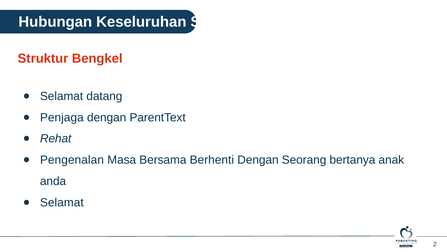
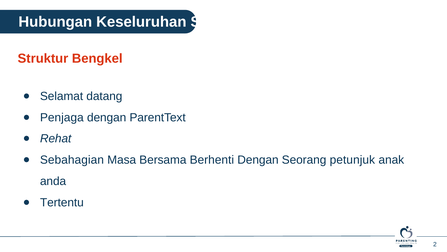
Pengenalan: Pengenalan -> Sebahagian
bertanya: bertanya -> petunjuk
Selamat at (62, 202): Selamat -> Tertentu
